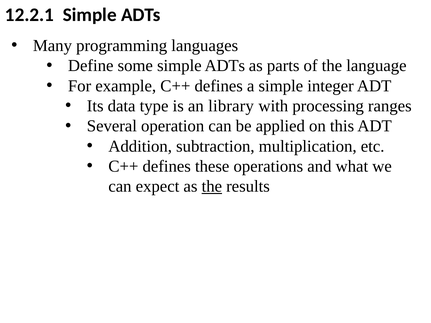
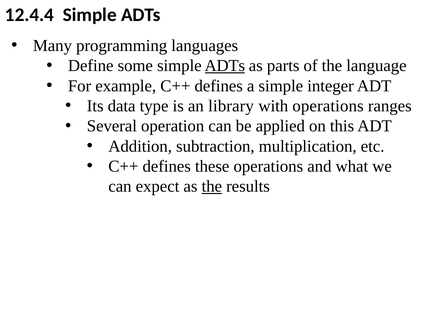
12.2.1: 12.2.1 -> 12.4.4
ADTs at (225, 66) underline: none -> present
with processing: processing -> operations
